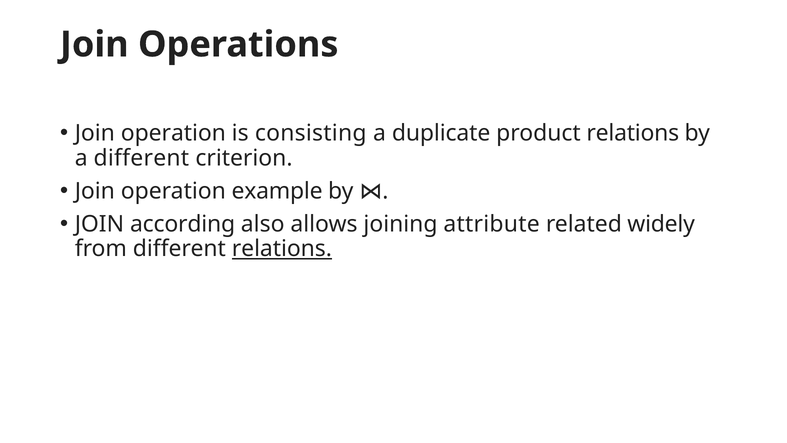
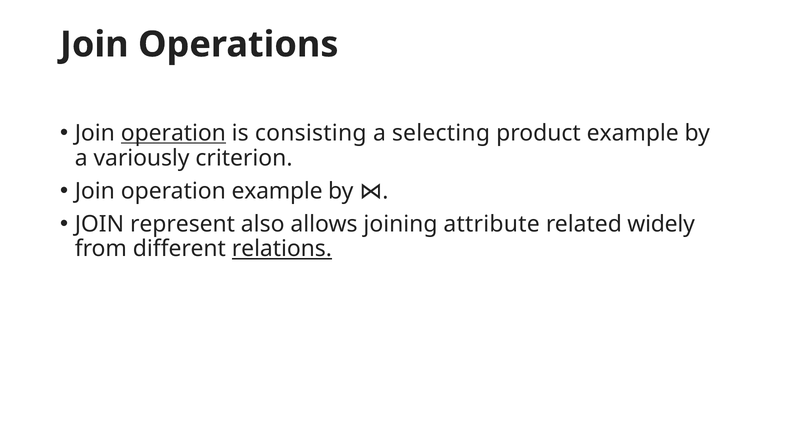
operation at (173, 133) underline: none -> present
duplicate: duplicate -> selecting
product relations: relations -> example
a different: different -> variously
according: according -> represent
